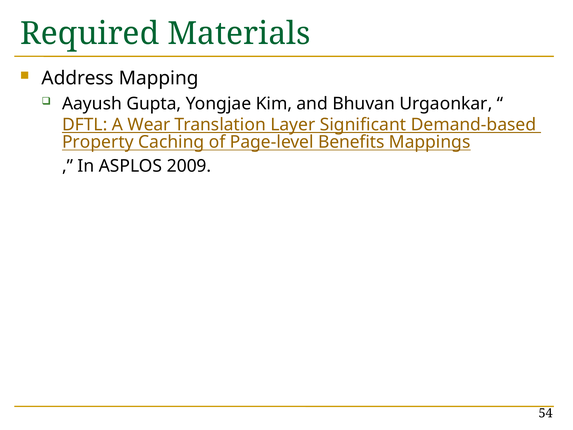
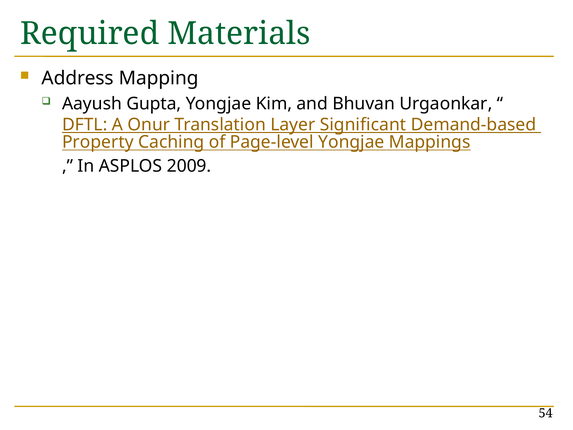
Wear: Wear -> Onur
Page-level Benefits: Benefits -> Yongjae
